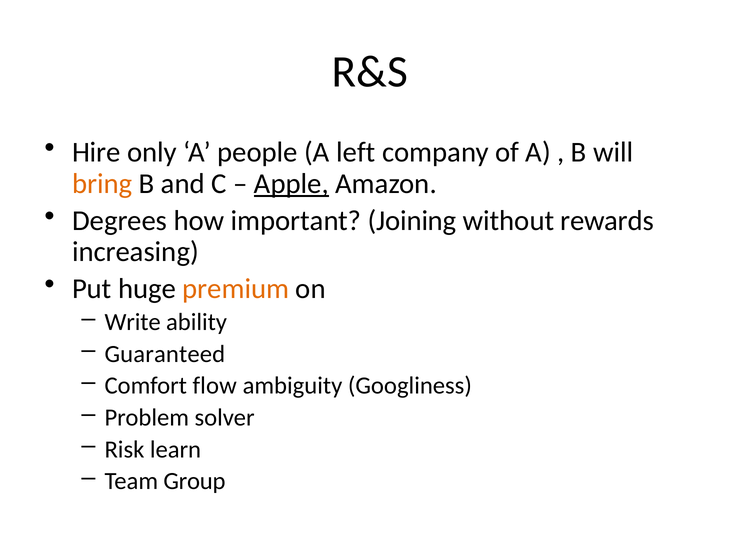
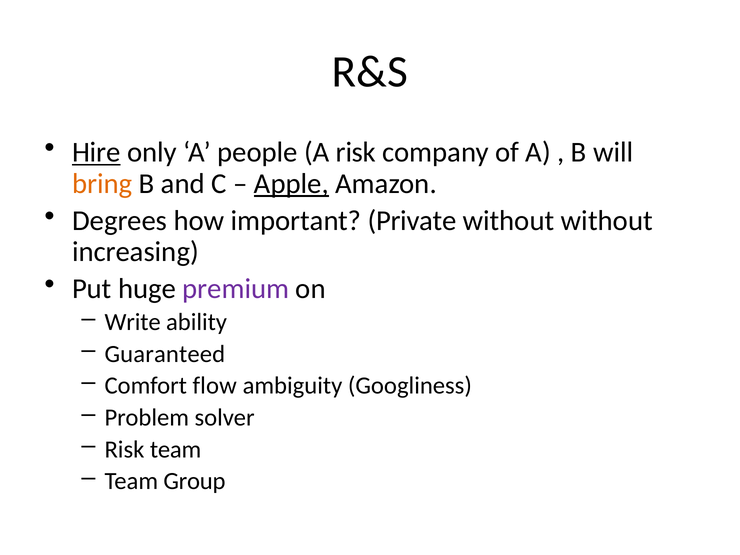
Hire underline: none -> present
A left: left -> risk
Joining: Joining -> Private
without rewards: rewards -> without
premium colour: orange -> purple
Risk learn: learn -> team
